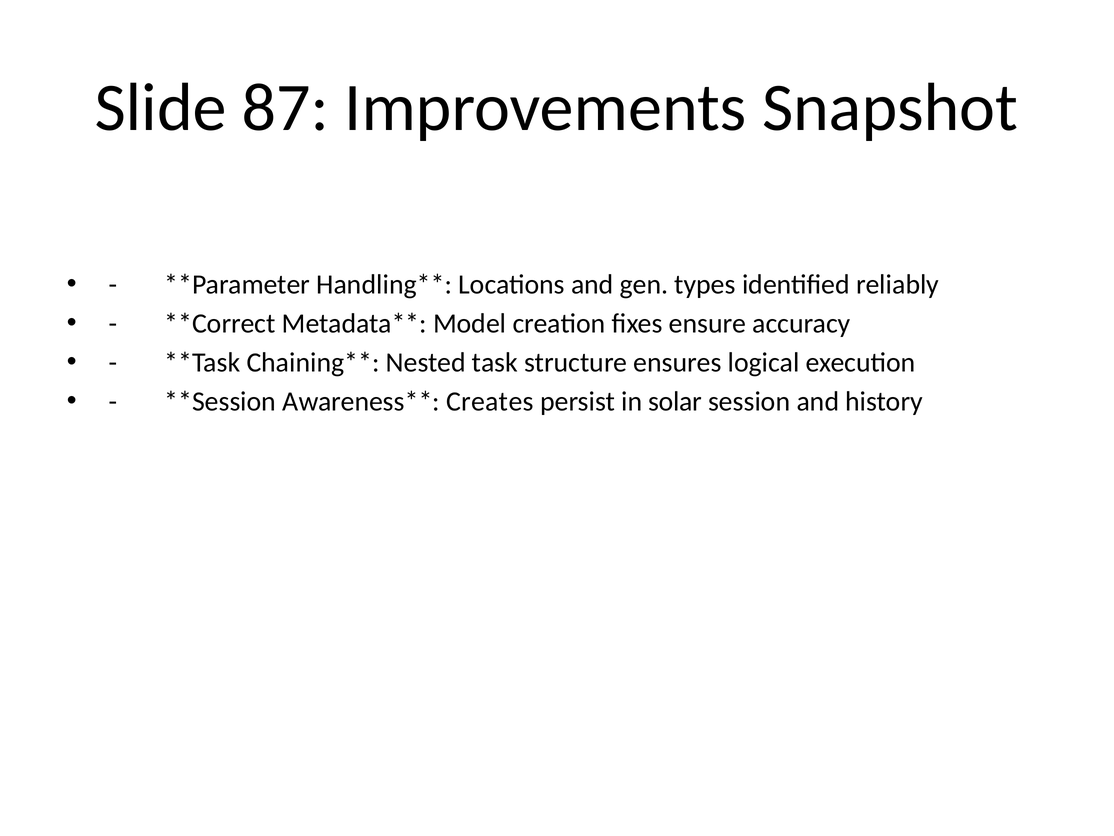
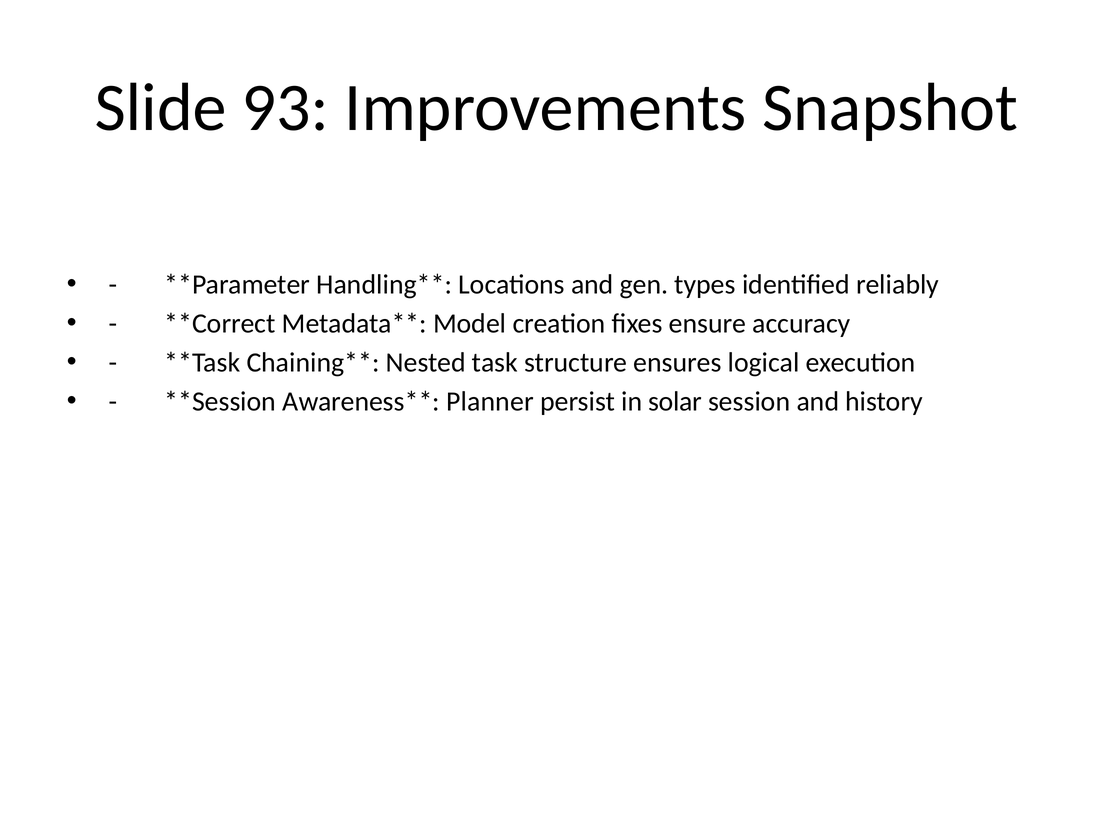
87: 87 -> 93
Creates: Creates -> Planner
